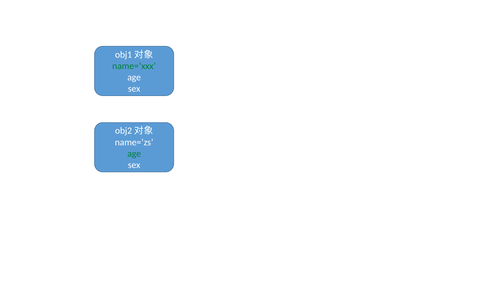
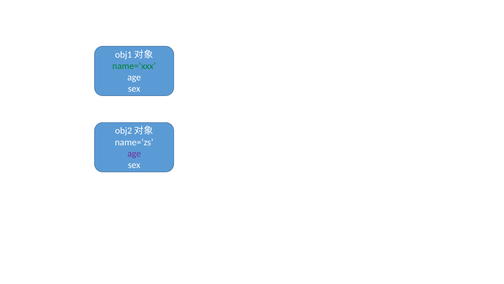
age at (134, 153) colour: green -> purple
